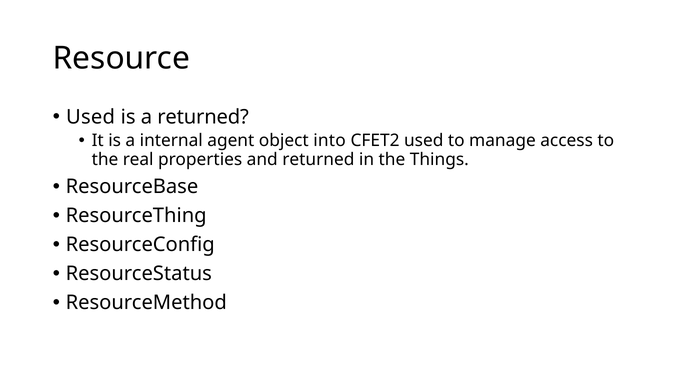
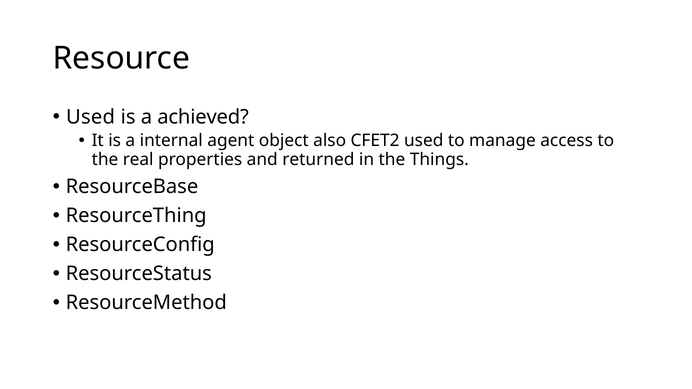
a returned: returned -> achieved
into: into -> also
